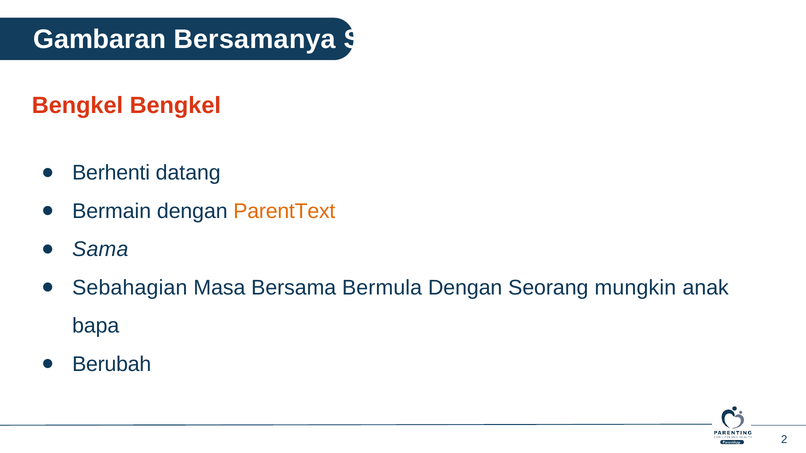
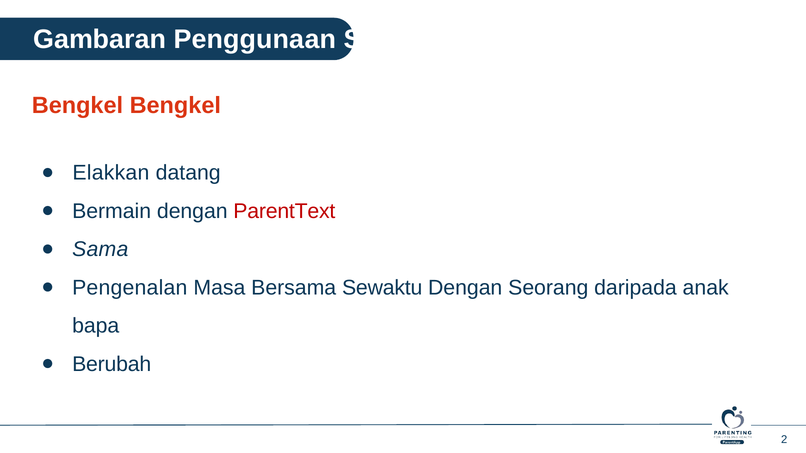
Bersamanya: Bersamanya -> Penggunaan
Berhenti: Berhenti -> Elakkan
ParentText colour: orange -> red
Sebahagian: Sebahagian -> Pengenalan
Bermula: Bermula -> Sewaktu
mungkin: mungkin -> daripada
